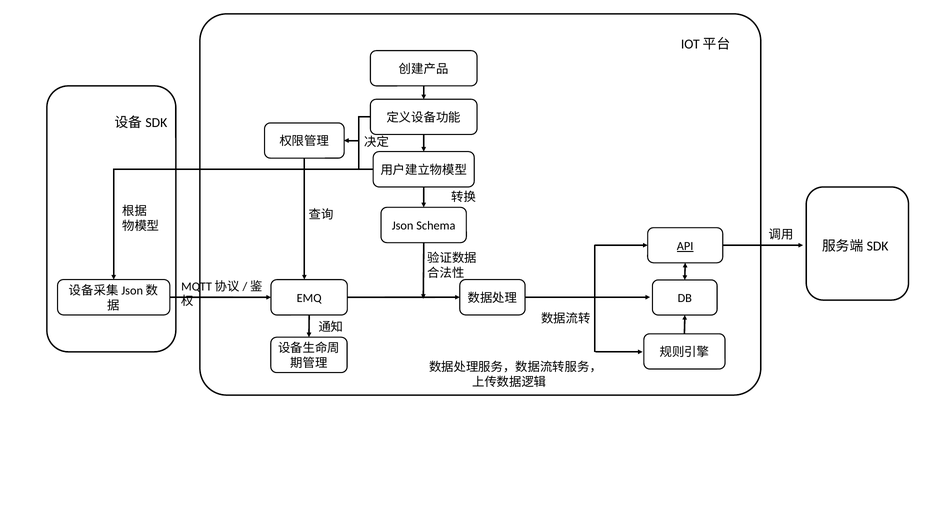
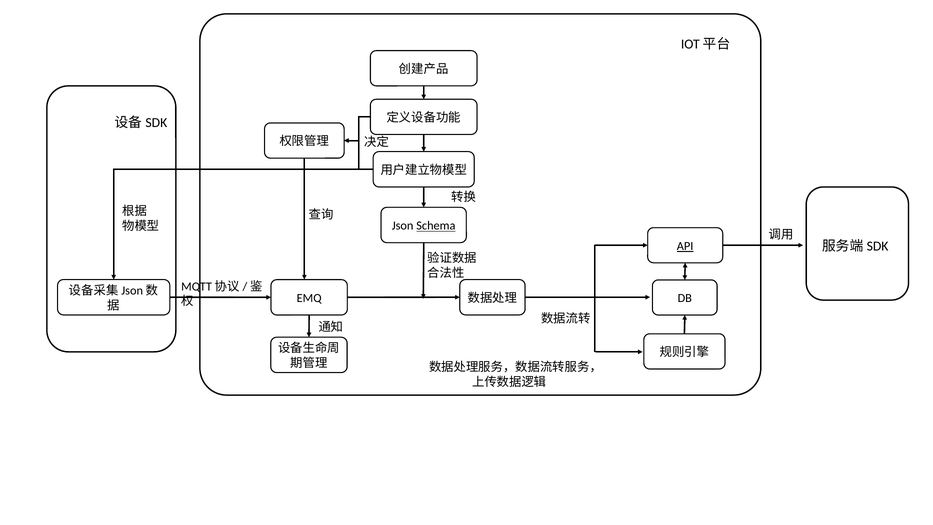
Schema underline: none -> present
